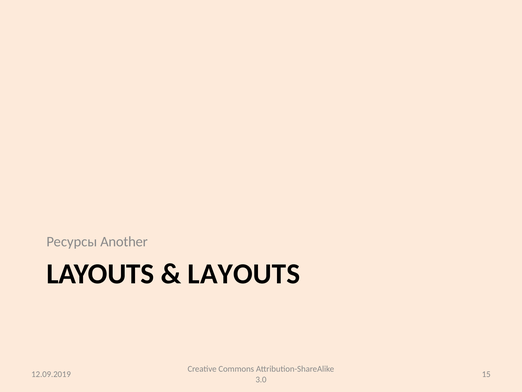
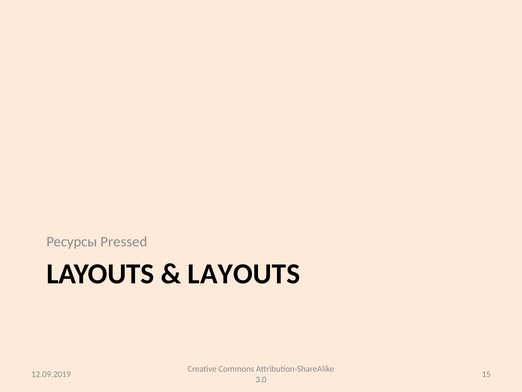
Another: Another -> Pressed
